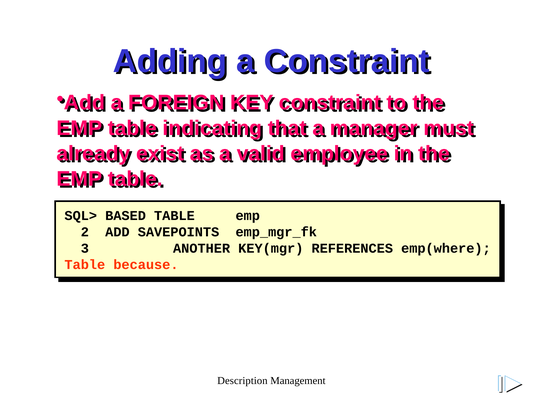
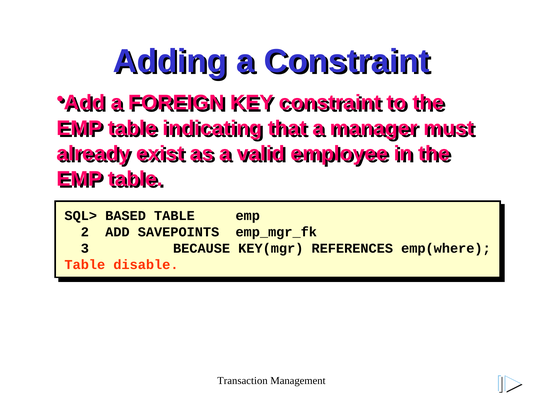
ANOTHER: ANOTHER -> BECAUSE
because: because -> disable
Description: Description -> Transaction
